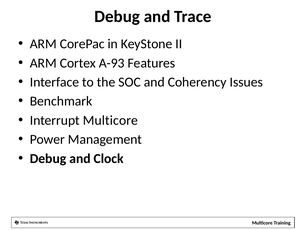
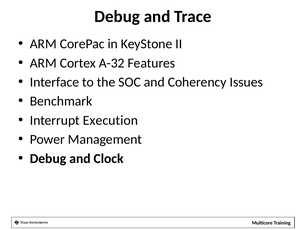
A-93: A-93 -> A-32
Interrupt Multicore: Multicore -> Execution
